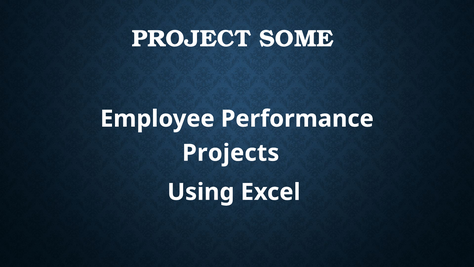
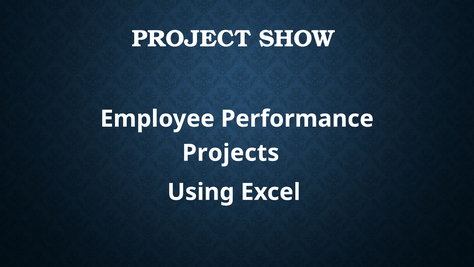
SOME: SOME -> SHOW
